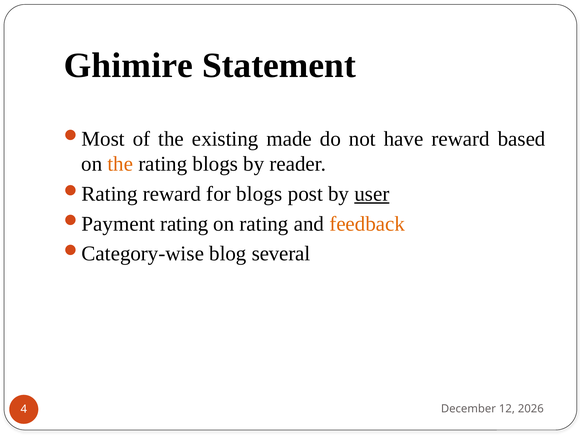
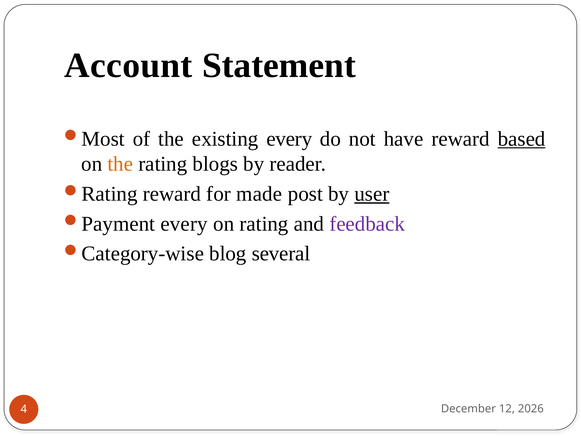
Ghimire: Ghimire -> Account
existing made: made -> every
based underline: none -> present
for blogs: blogs -> made
rating at (184, 224): rating -> every
feedback colour: orange -> purple
